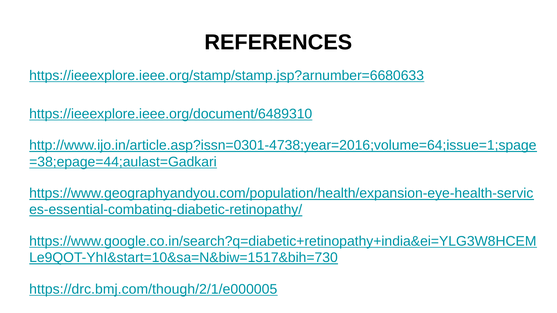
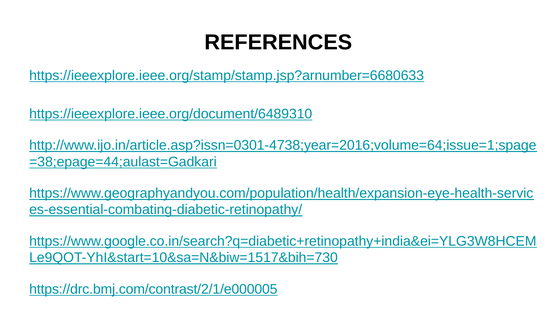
https://drc.bmj.com/though/2/1/e000005: https://drc.bmj.com/though/2/1/e000005 -> https://drc.bmj.com/contrast/2/1/e000005
